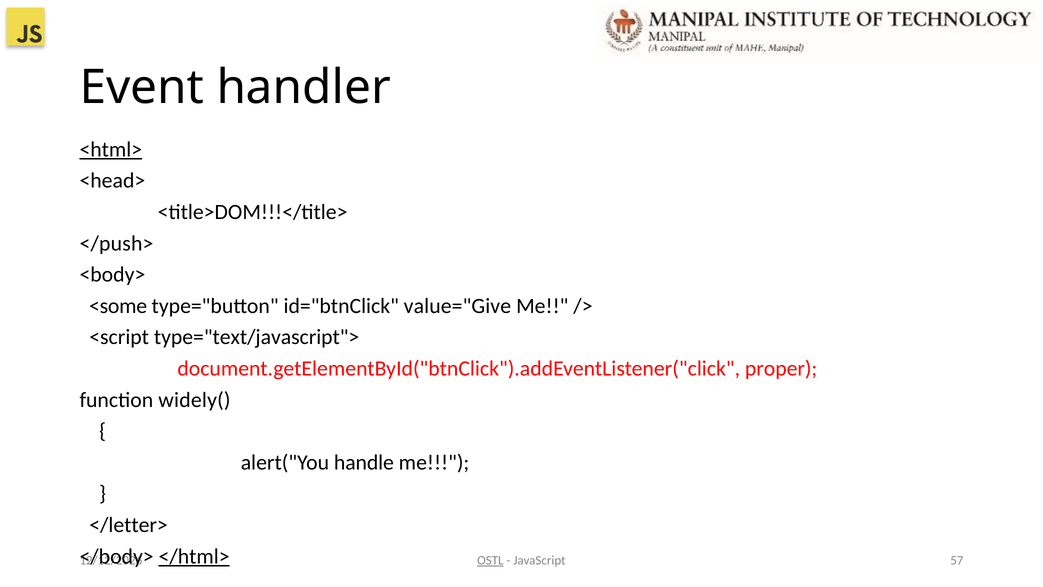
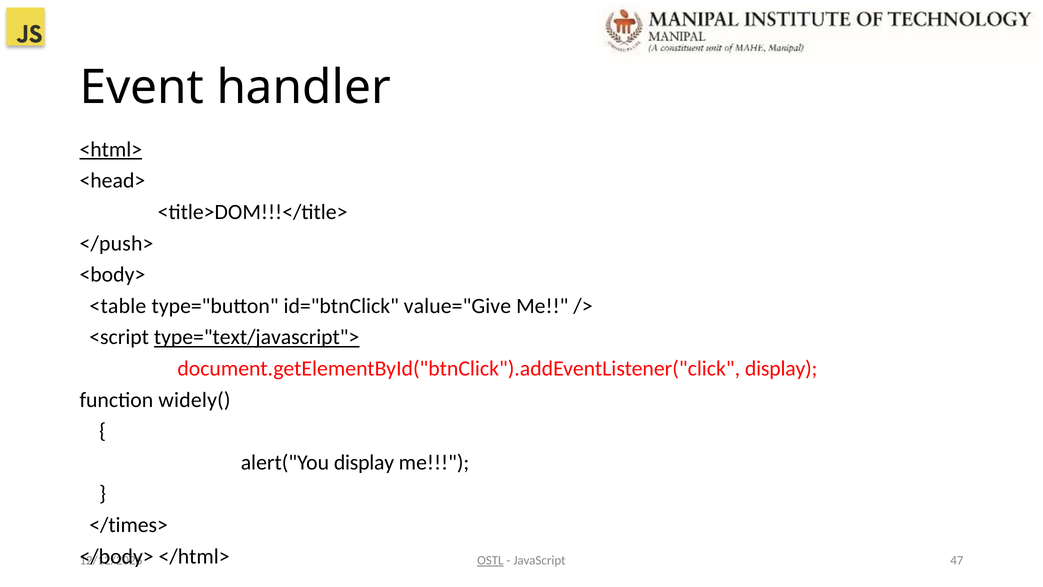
<some: <some -> <table
type="text/javascript"> underline: none -> present
document.getElementById("btnClick").addEventListener("click proper: proper -> display
alert("You handle: handle -> display
</letter>: </letter> -> </times>
</html> underline: present -> none
57: 57 -> 47
